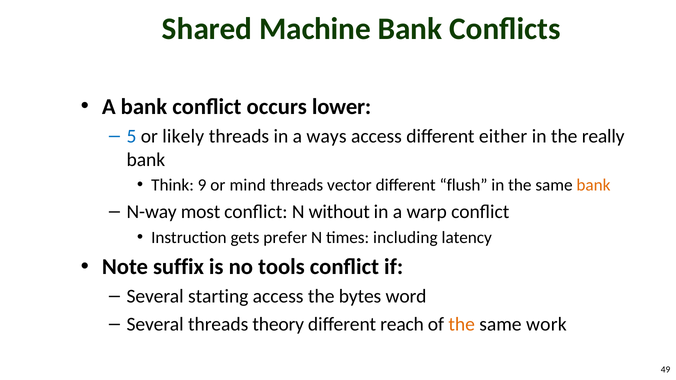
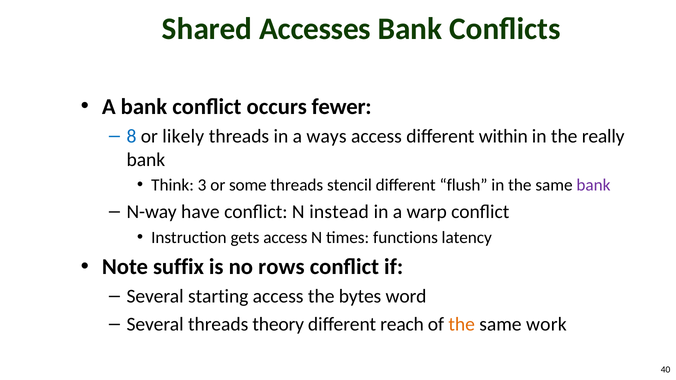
Machine: Machine -> Accesses
lower: lower -> fewer
5: 5 -> 8
either: either -> within
9: 9 -> 3
mind: mind -> some
vector: vector -> stencil
bank at (594, 185) colour: orange -> purple
most: most -> have
without: without -> instead
gets prefer: prefer -> access
including: including -> functions
tools: tools -> rows
49: 49 -> 40
